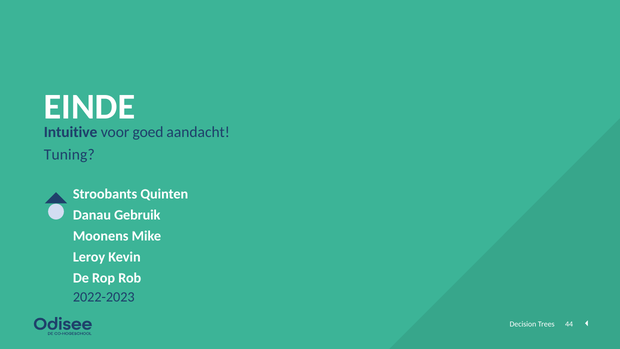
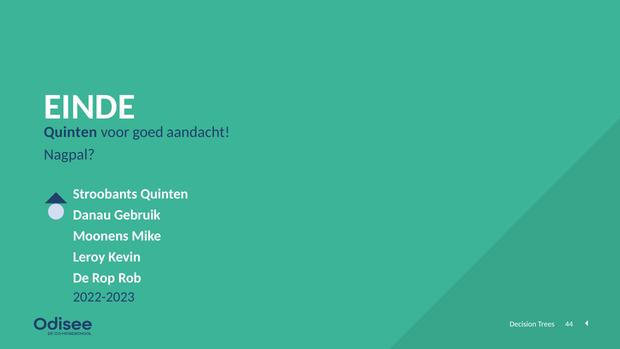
Intuitive at (71, 132): Intuitive -> Quinten
Tuning: Tuning -> Nagpal
